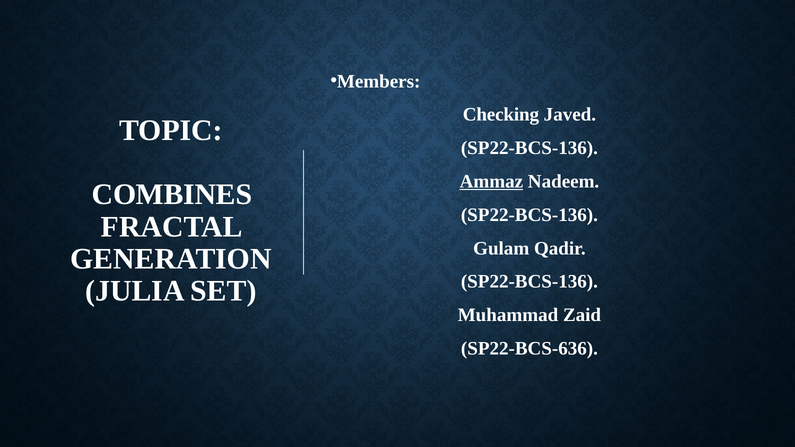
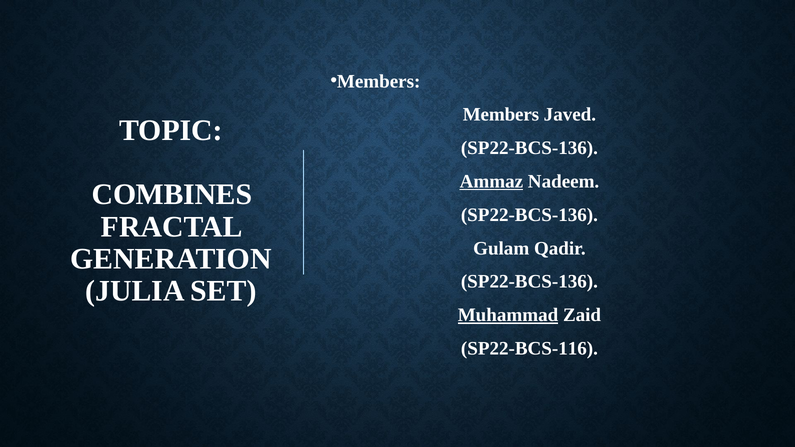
Checking at (501, 115): Checking -> Members
Muhammad underline: none -> present
SP22-BCS-636: SP22-BCS-636 -> SP22-BCS-116
